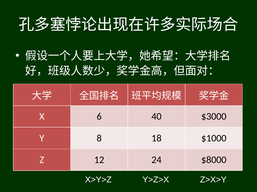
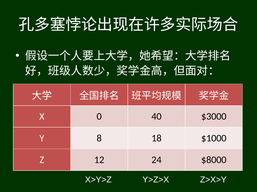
6: 6 -> 0
